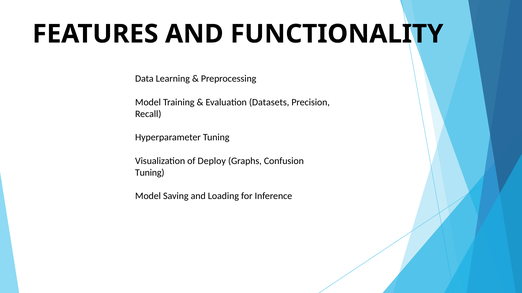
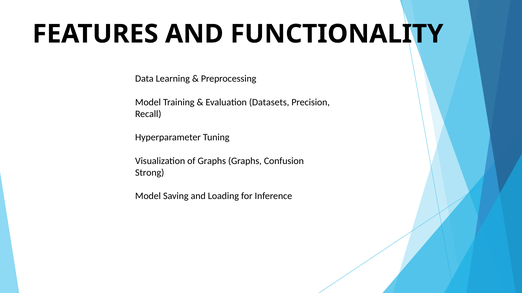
of Deploy: Deploy -> Graphs
Tuning at (150, 173): Tuning -> Strong
